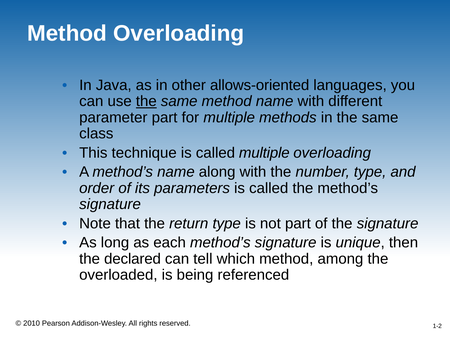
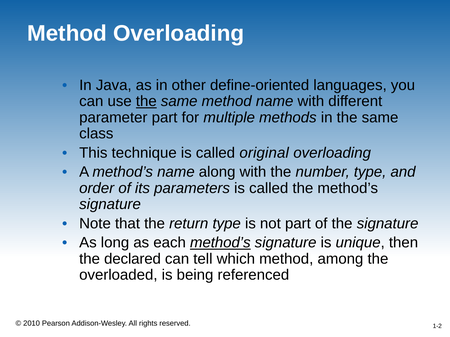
allows-oriented: allows-oriented -> define-oriented
called multiple: multiple -> original
method’s at (220, 243) underline: none -> present
